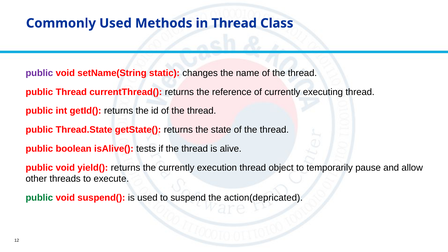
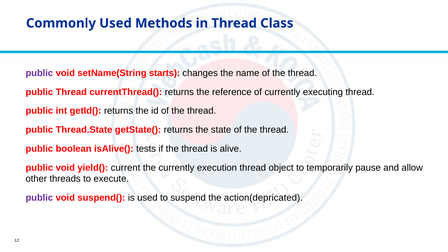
static: static -> starts
yield( returns: returns -> current
public at (39, 198) colour: green -> purple
